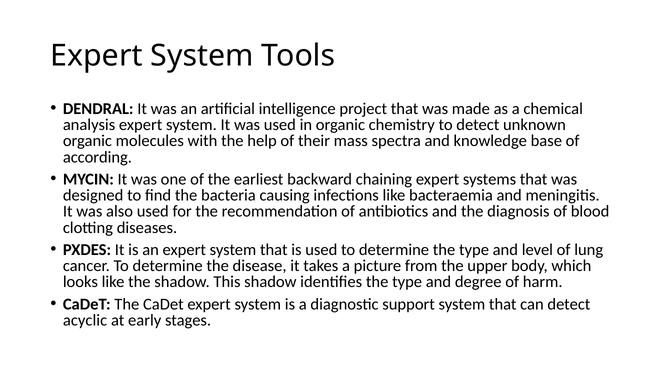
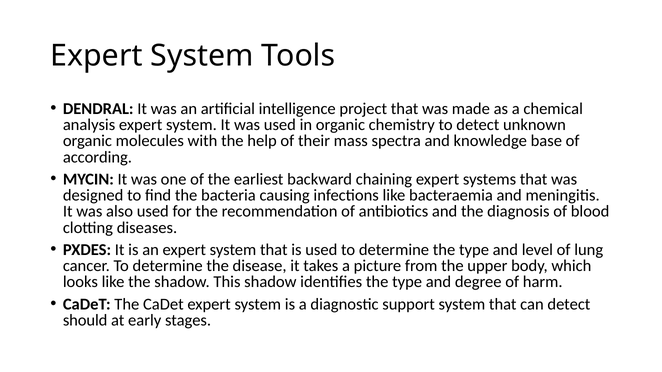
acyclic: acyclic -> should
